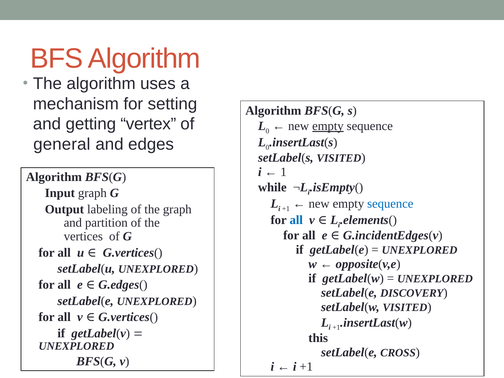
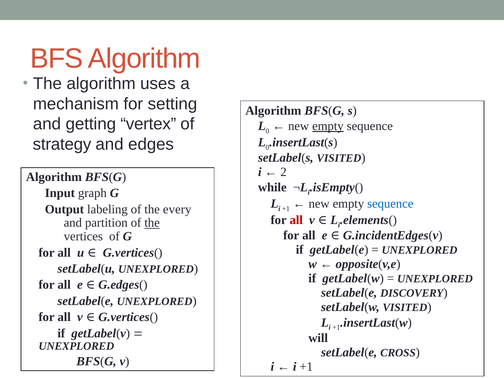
general: general -> strategy
1: 1 -> 2
the graph: graph -> every
all at (296, 220) colour: blue -> red
the at (152, 223) underline: none -> present
this: this -> will
